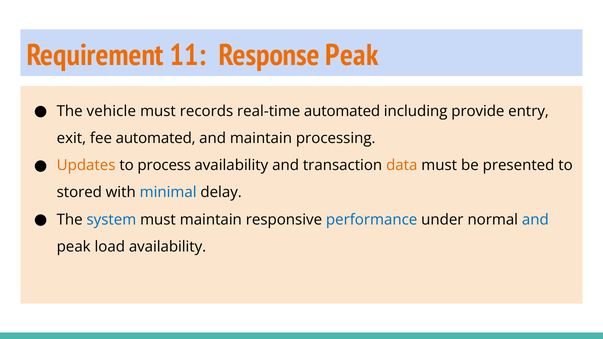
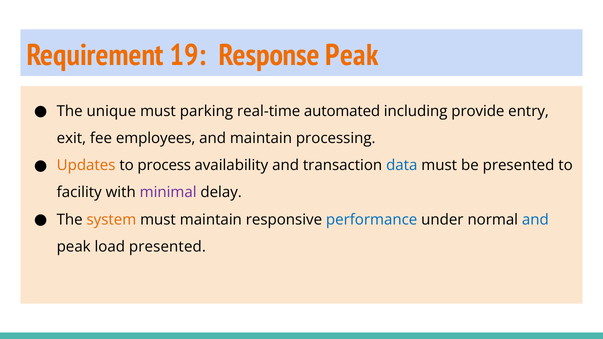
11: 11 -> 19
vehicle: vehicle -> unique
records: records -> parking
fee automated: automated -> employees
data colour: orange -> blue
stored: stored -> facility
minimal colour: blue -> purple
system colour: blue -> orange
load availability: availability -> presented
